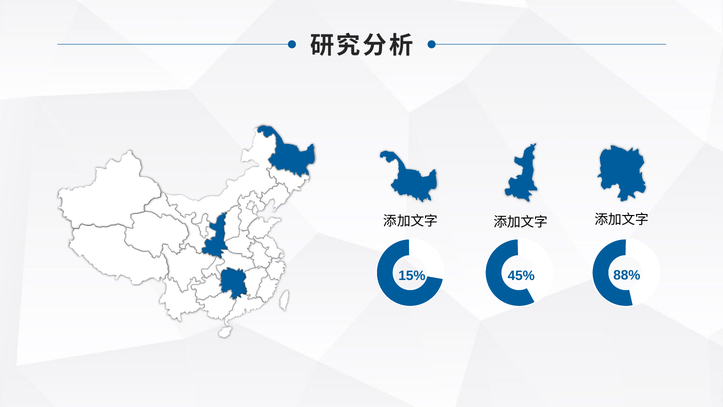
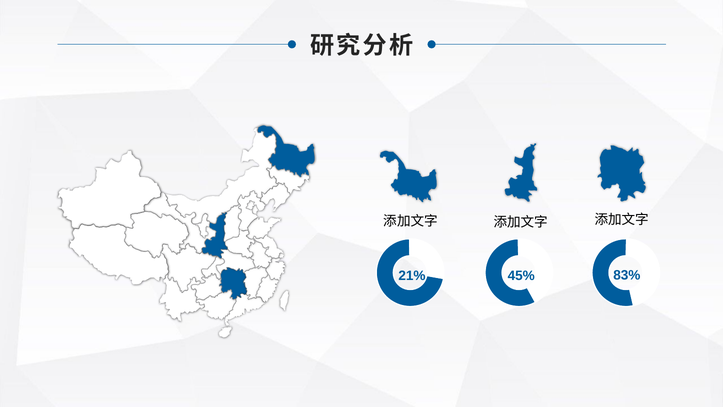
15%: 15% -> 21%
88%: 88% -> 83%
